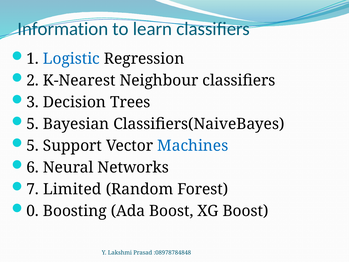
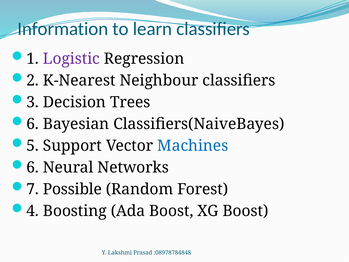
Logistic colour: blue -> purple
5 at (33, 124): 5 -> 6
Limited: Limited -> Possible
0: 0 -> 4
